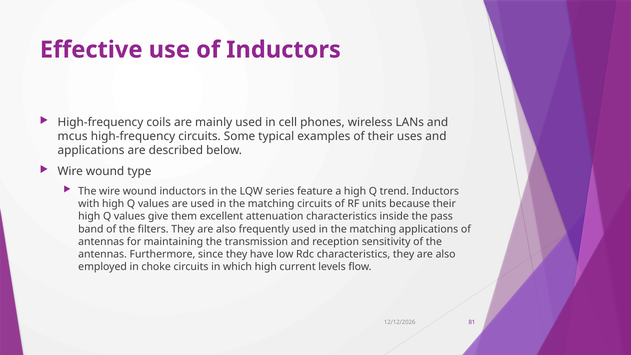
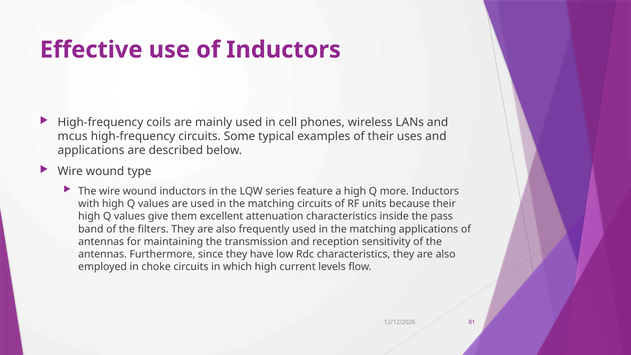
trend: trend -> more
